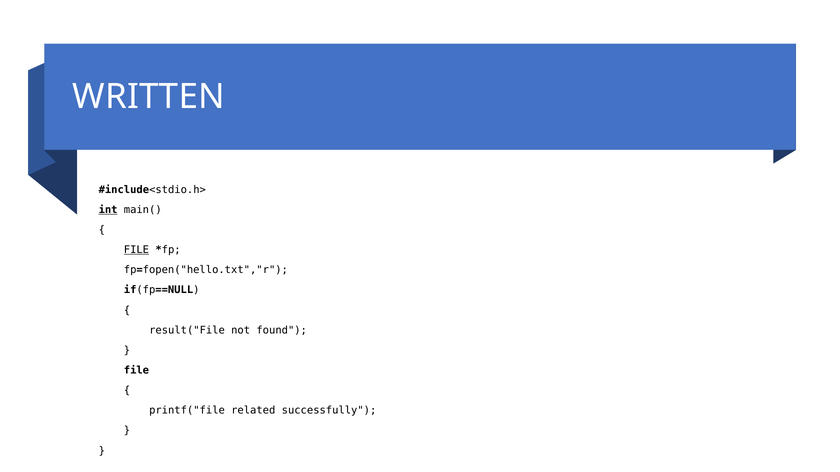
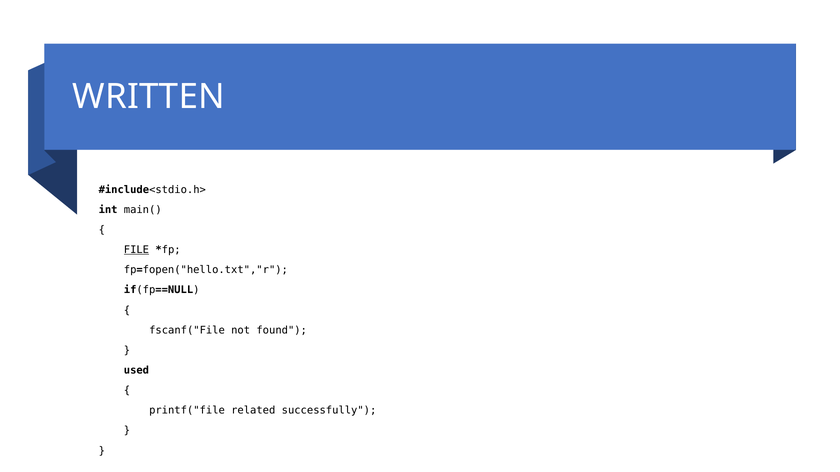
int underline: present -> none
result("File: result("File -> fscanf("File
file at (136, 371): file -> used
